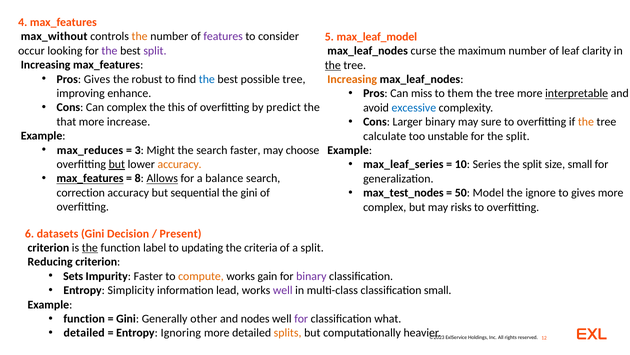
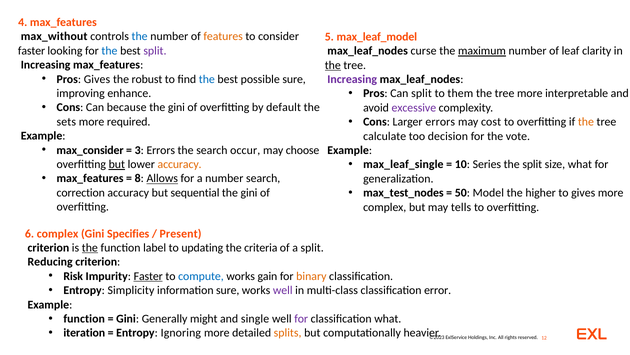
the at (140, 37) colour: orange -> blue
features colour: purple -> orange
occur at (31, 51): occur -> faster
the at (109, 51) colour: purple -> blue
maximum underline: none -> present
possible tree: tree -> sure
Increasing at (352, 79) colour: orange -> purple
Can miss: miss -> split
interpretable underline: present -> none
Can complex: complex -> because
this at (176, 107): this -> gini
predict: predict -> default
excessive colour: blue -> purple
Larger binary: binary -> errors
sure: sure -> cost
that: that -> sets
increase: increase -> required
unstable: unstable -> decision
for the split: split -> vote
max_reduces: max_reduces -> max_consider
3 Might: Might -> Errors
search faster: faster -> occur
max_leaf_series: max_leaf_series -> max_leaf_single
size small: small -> what
max_features at (90, 178) underline: present -> none
a balance: balance -> number
ignore: ignore -> higher
risks: risks -> tells
6 datasets: datasets -> complex
Decision: Decision -> Specifies
Sets: Sets -> Risk
Faster at (148, 276) underline: none -> present
compute colour: orange -> blue
binary at (311, 276) colour: purple -> orange
information lead: lead -> sure
classification small: small -> error
other: other -> might
nodes: nodes -> single
detailed at (84, 332): detailed -> iteration
